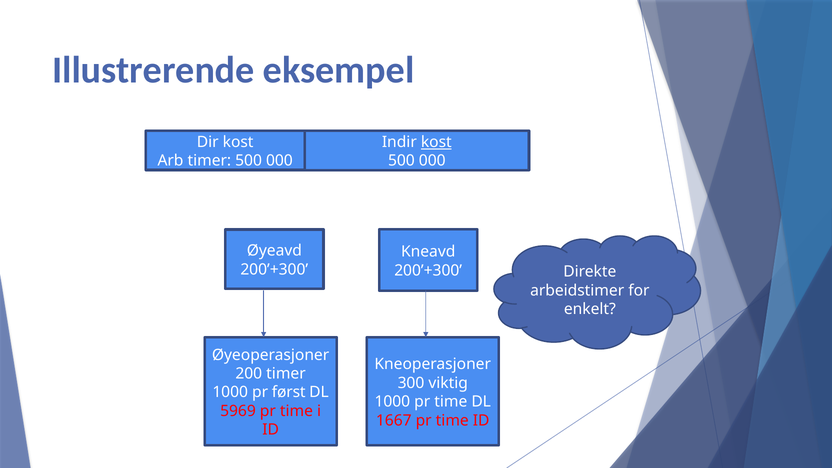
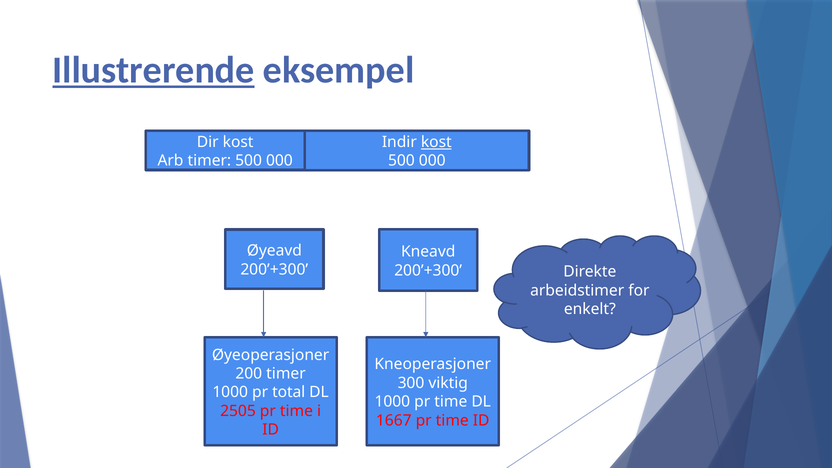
Illustrerende underline: none -> present
først: først -> total
5969: 5969 -> 2505
